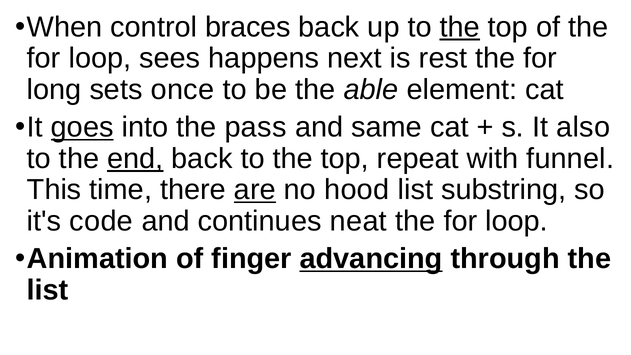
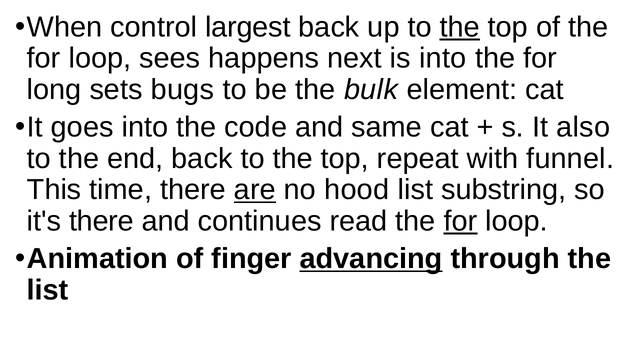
braces: braces -> largest
is rest: rest -> into
once: once -> bugs
able: able -> bulk
goes underline: present -> none
pass: pass -> code
end underline: present -> none
it's code: code -> there
neat: neat -> read
for at (460, 221) underline: none -> present
